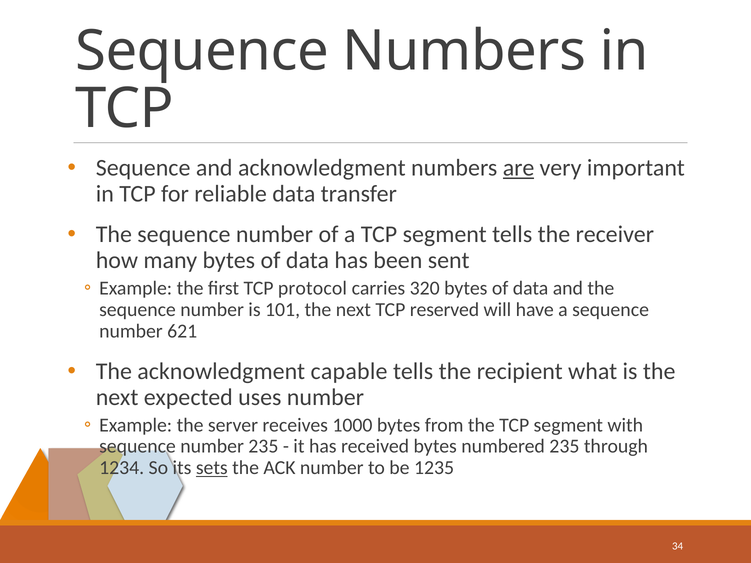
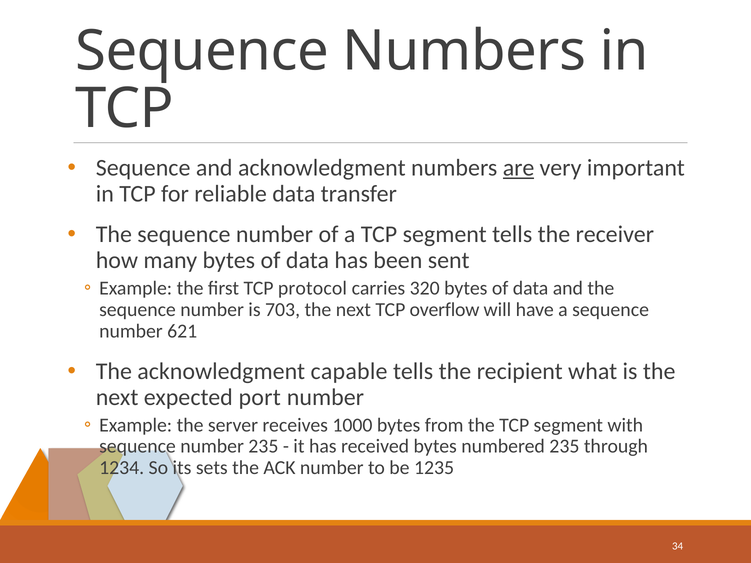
101: 101 -> 703
reserved: reserved -> overflow
uses: uses -> port
sets underline: present -> none
